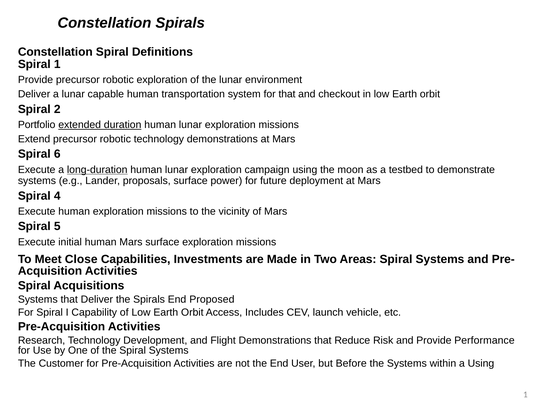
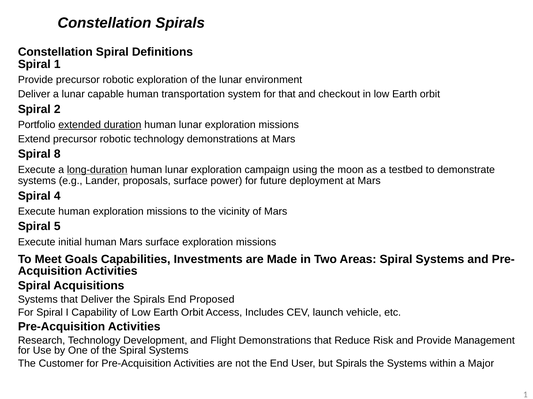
6: 6 -> 8
Close: Close -> Goals
Performance: Performance -> Management
but Before: Before -> Spirals
a Using: Using -> Major
